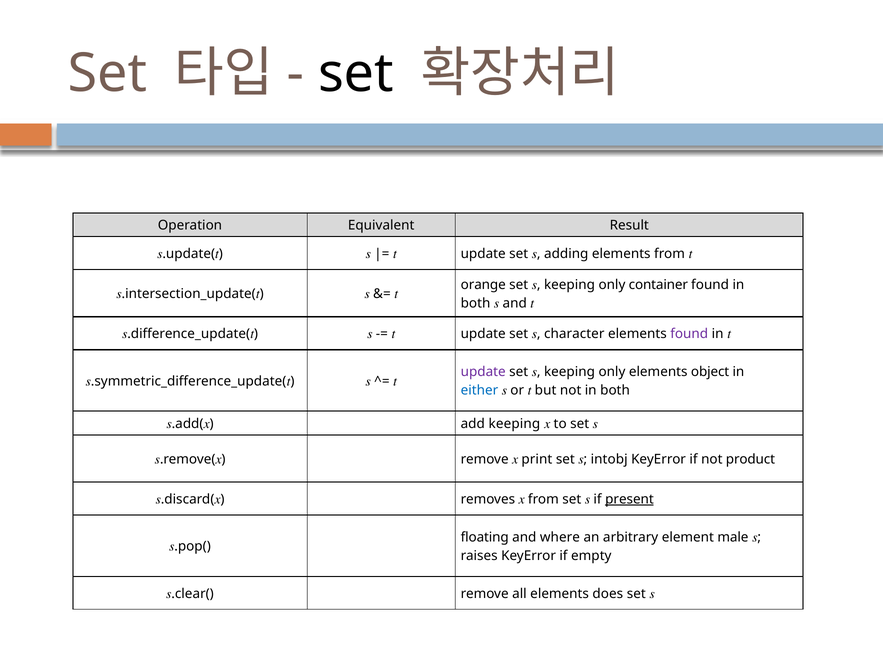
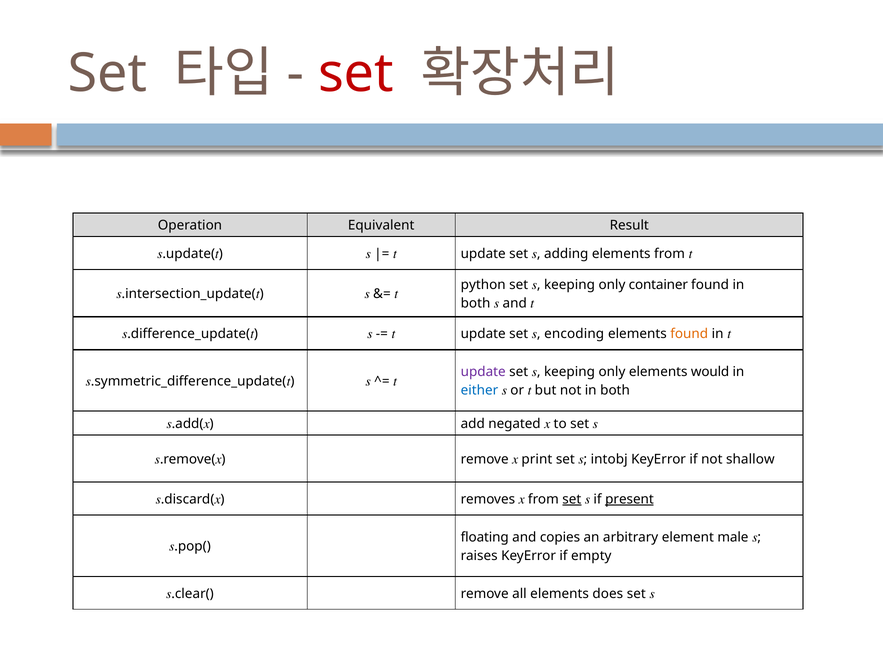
set at (356, 74) colour: black -> red
orange: orange -> python
character: character -> encoding
found at (689, 334) colour: purple -> orange
object: object -> would
add keeping: keeping -> negated
product: product -> shallow
set at (572, 499) underline: none -> present
where: where -> copies
